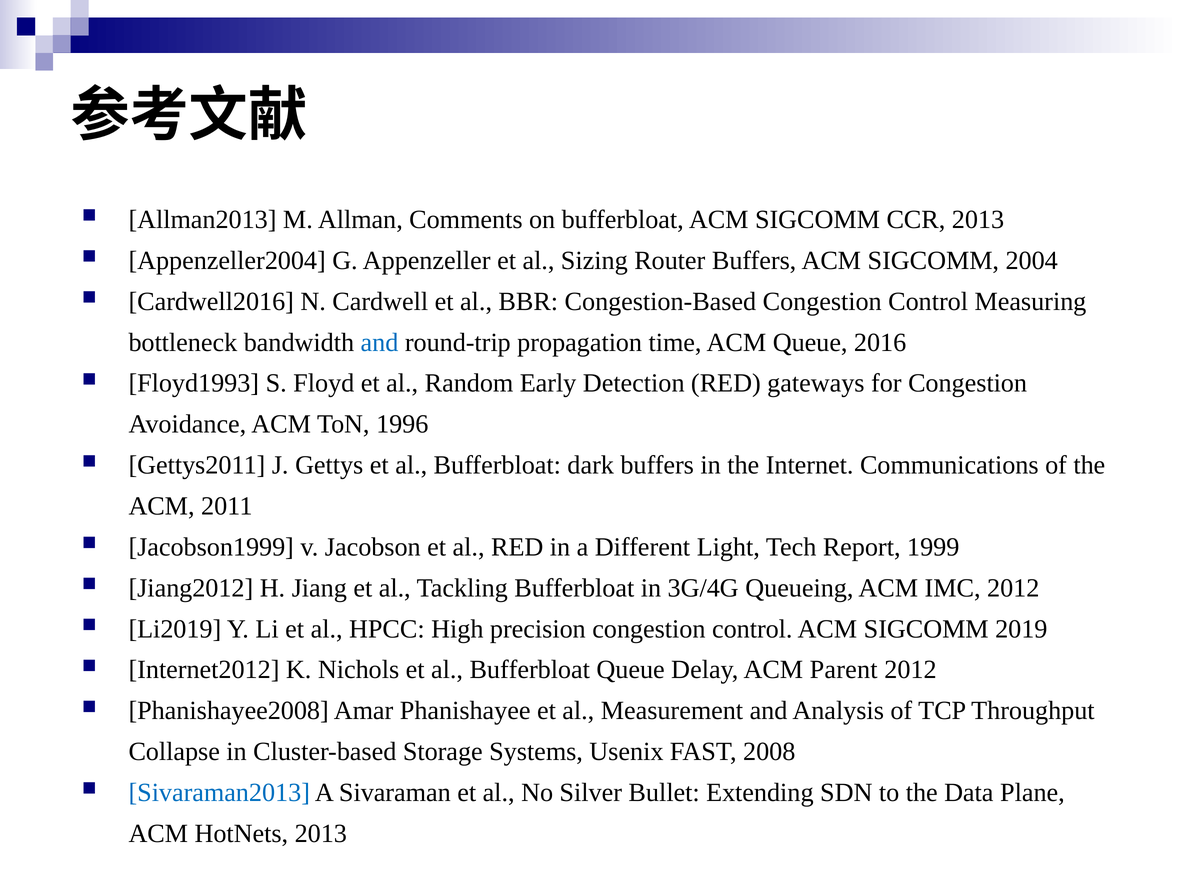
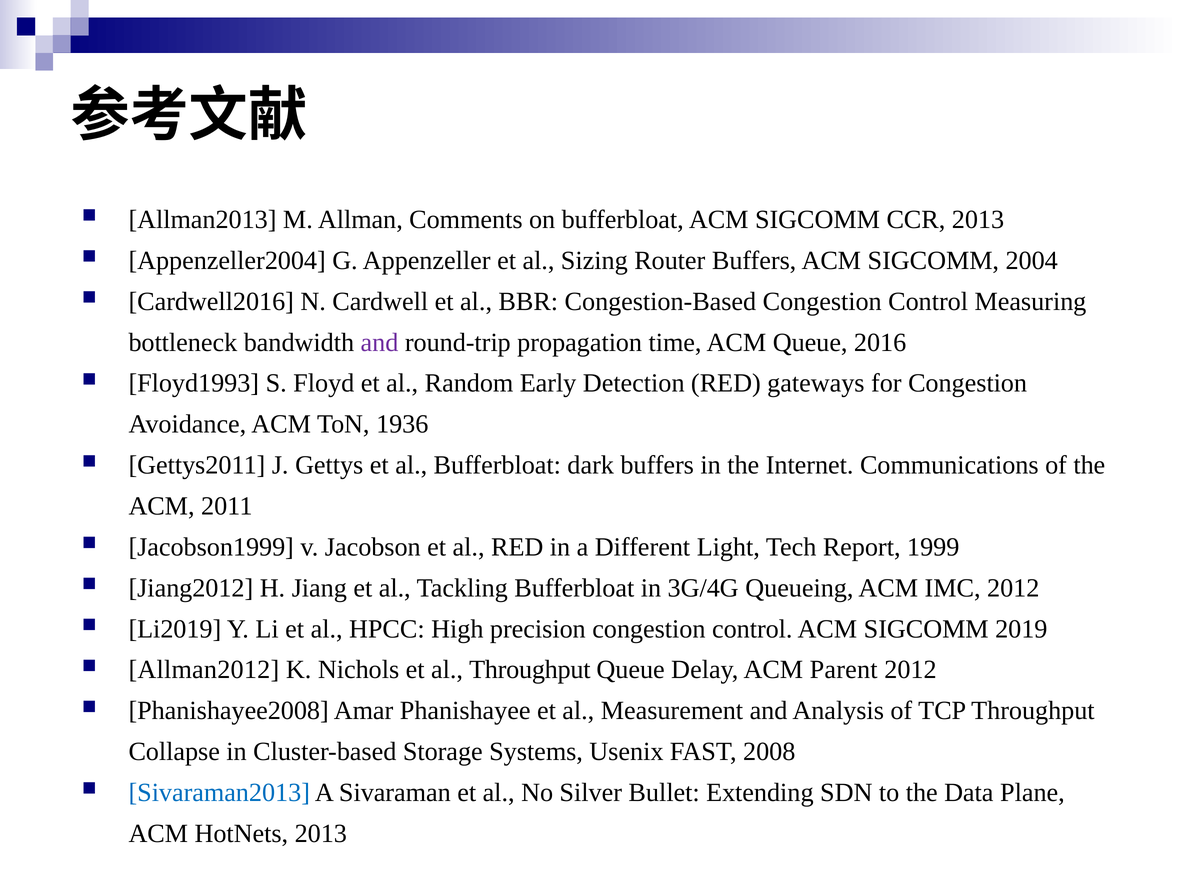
and at (379, 342) colour: blue -> purple
1996: 1996 -> 1936
Internet2012: Internet2012 -> Allman2012
Nichols et al Bufferbloat: Bufferbloat -> Throughput
